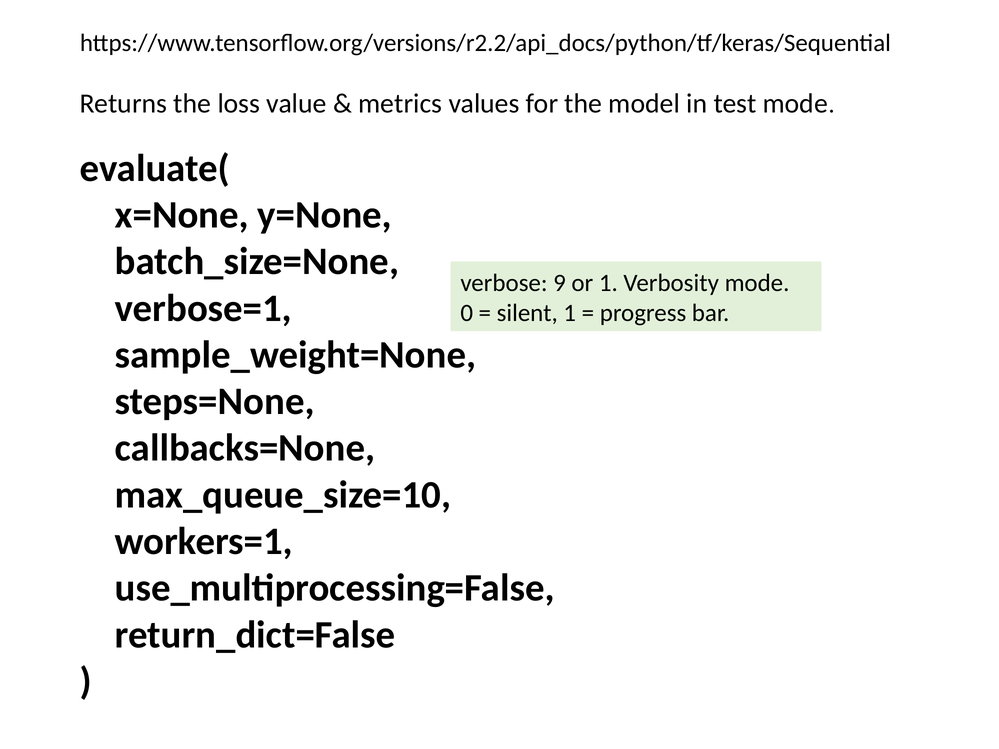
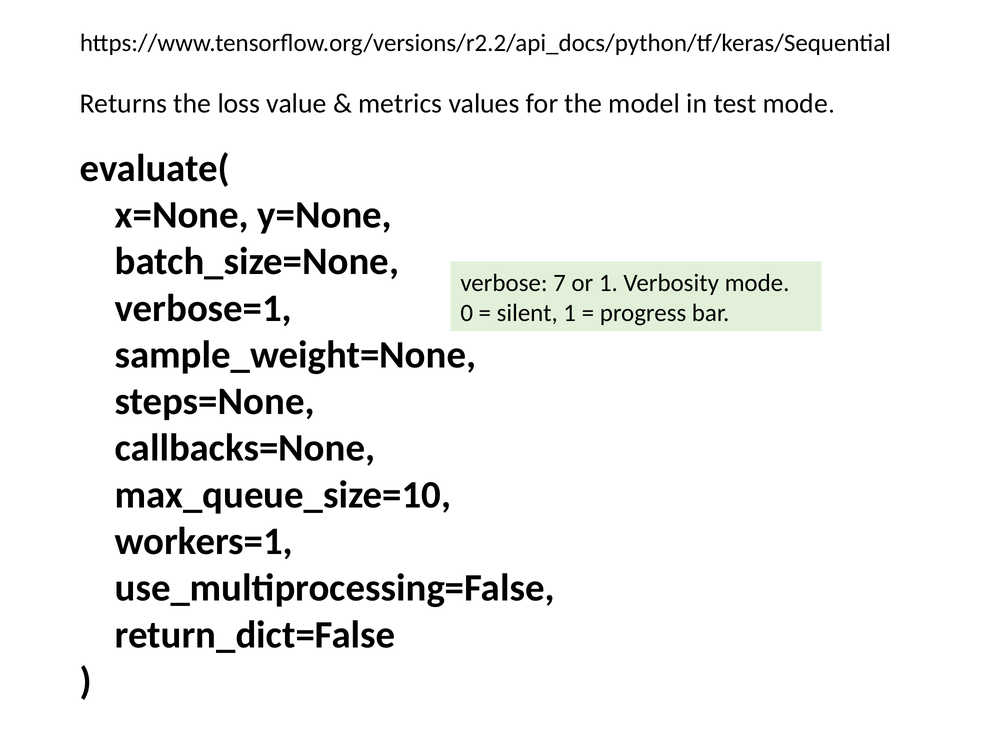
9: 9 -> 7
